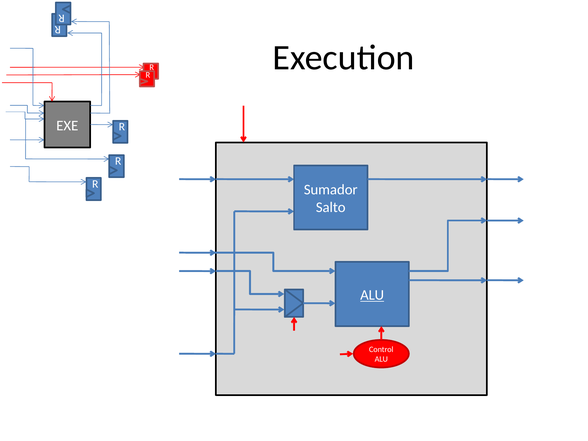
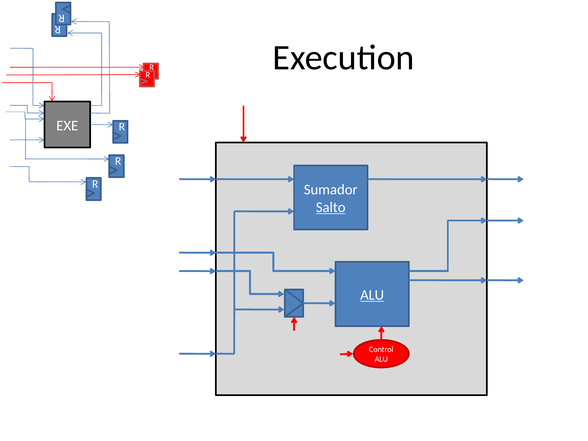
Salto underline: none -> present
